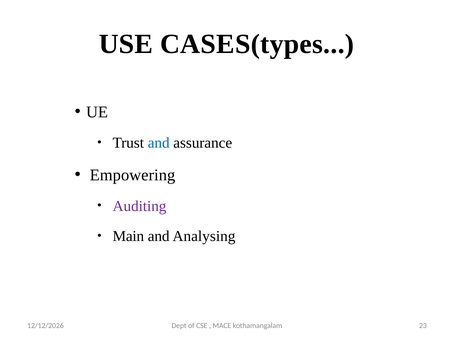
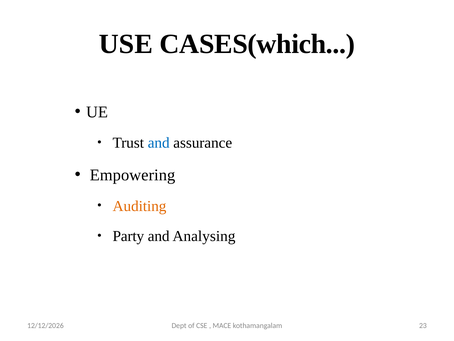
CASES(types: CASES(types -> CASES(which
Auditing colour: purple -> orange
Main: Main -> Party
